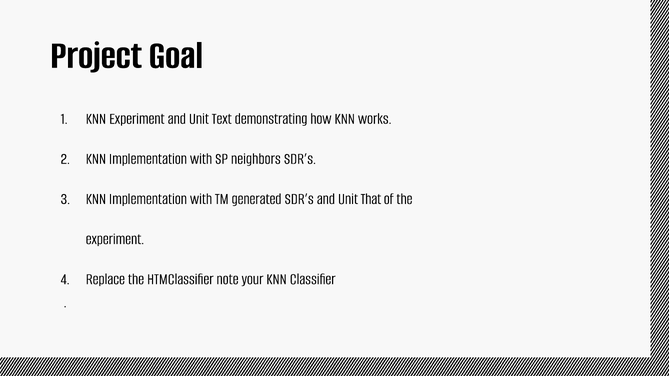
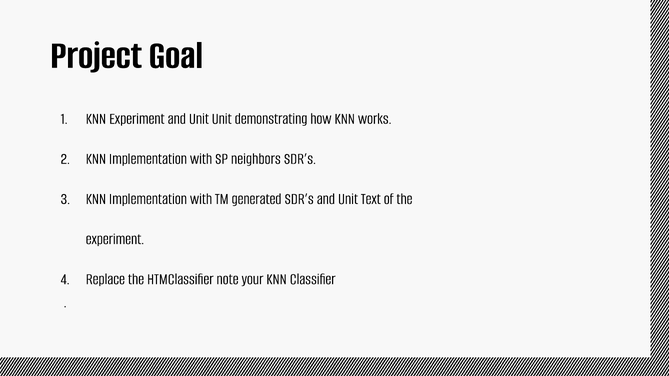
Unit Text: Text -> Unit
That: That -> Text
